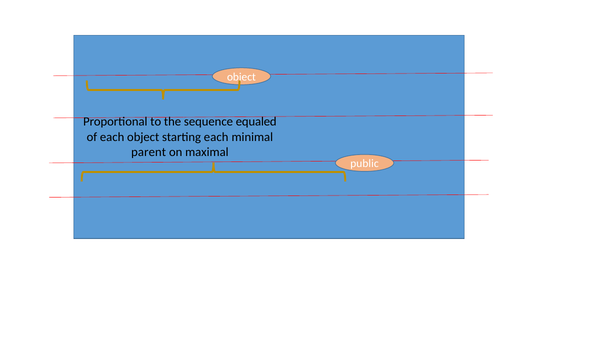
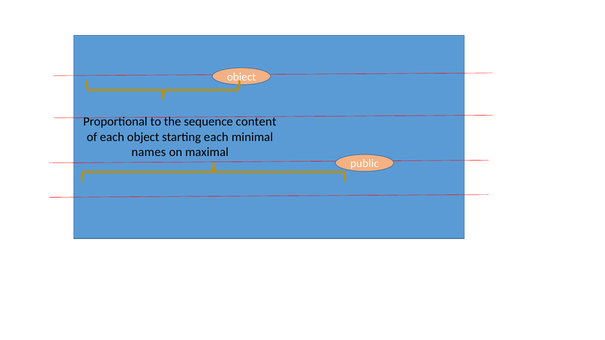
equaled: equaled -> content
parent: parent -> names
